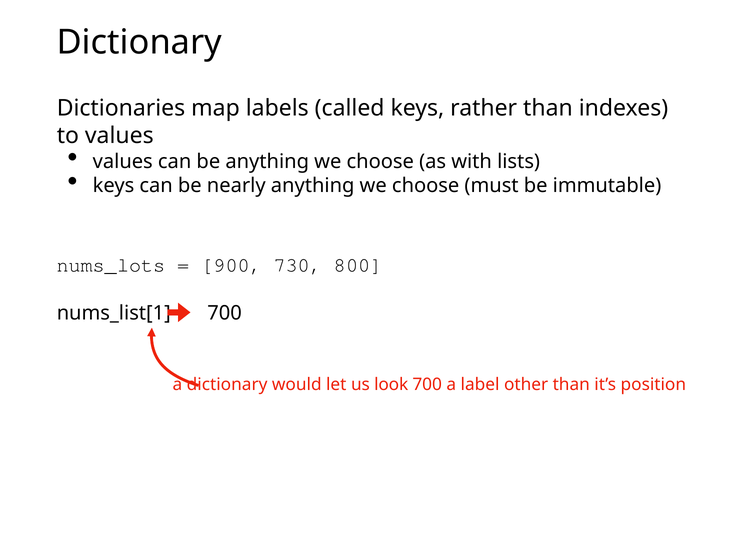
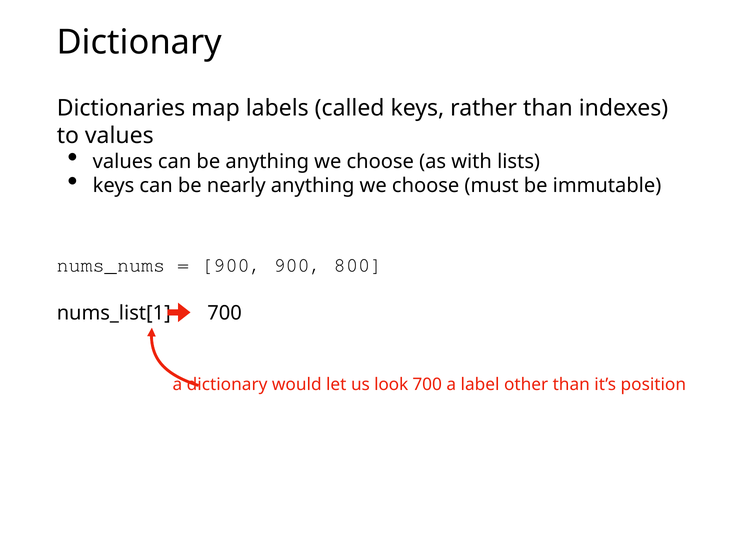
nums_lots: nums_lots -> nums_nums
900 730: 730 -> 900
